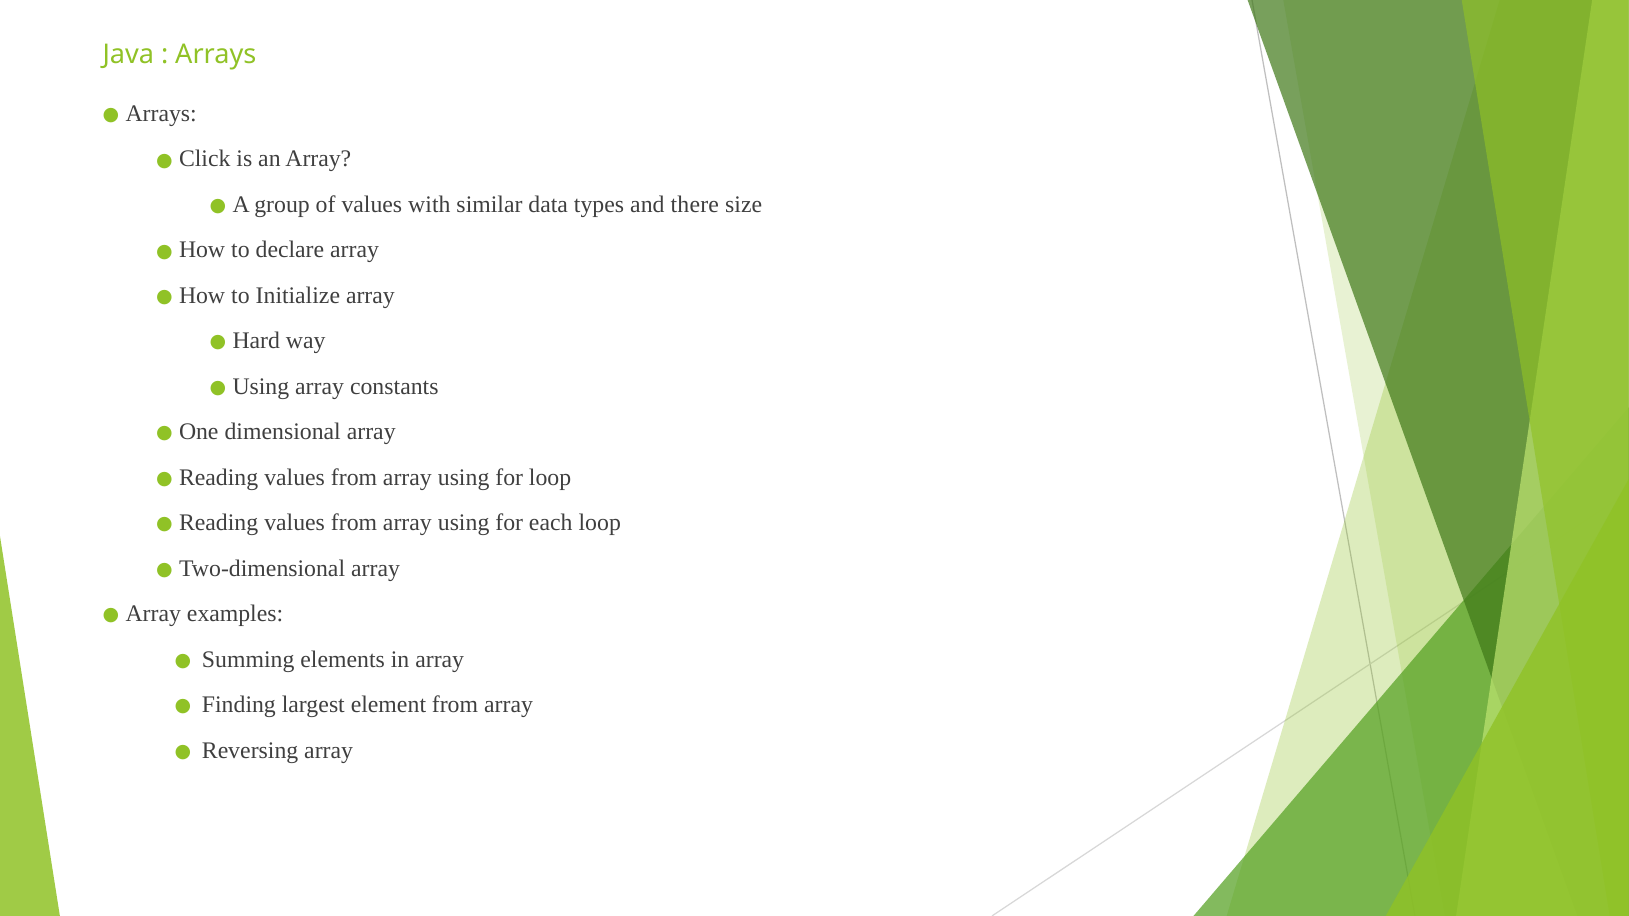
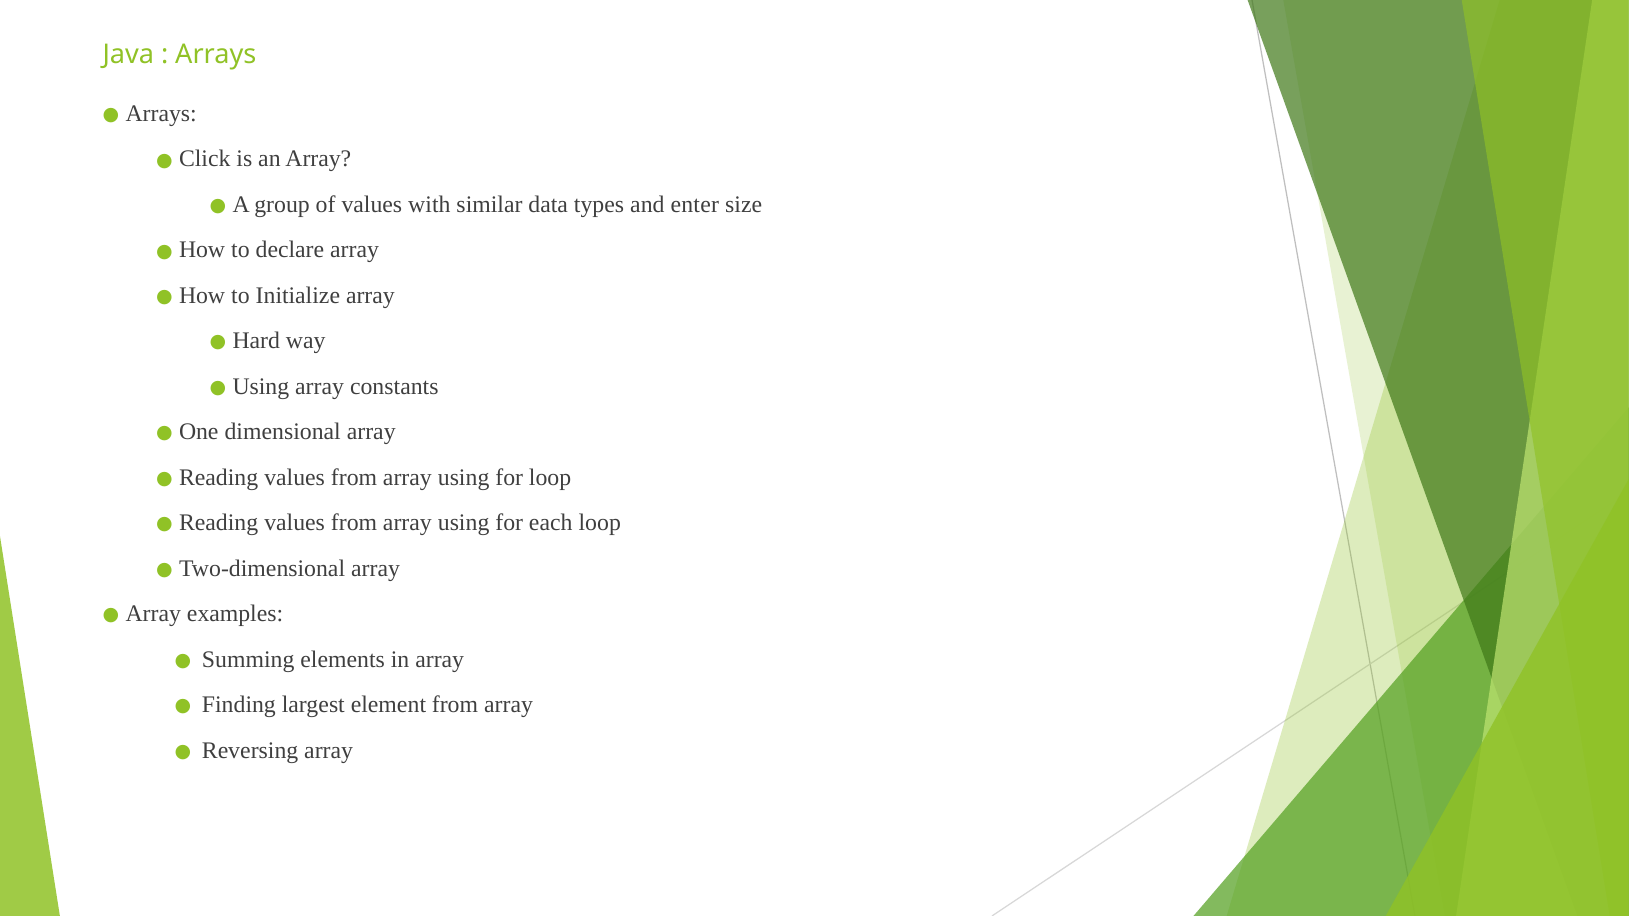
there: there -> enter
